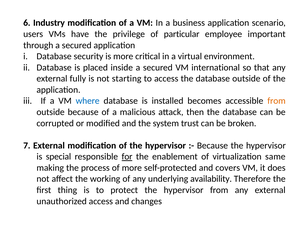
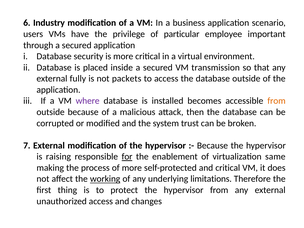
international: international -> transmission
starting: starting -> packets
where colour: blue -> purple
special: special -> raising
and covers: covers -> critical
working underline: none -> present
availability: availability -> limitations
